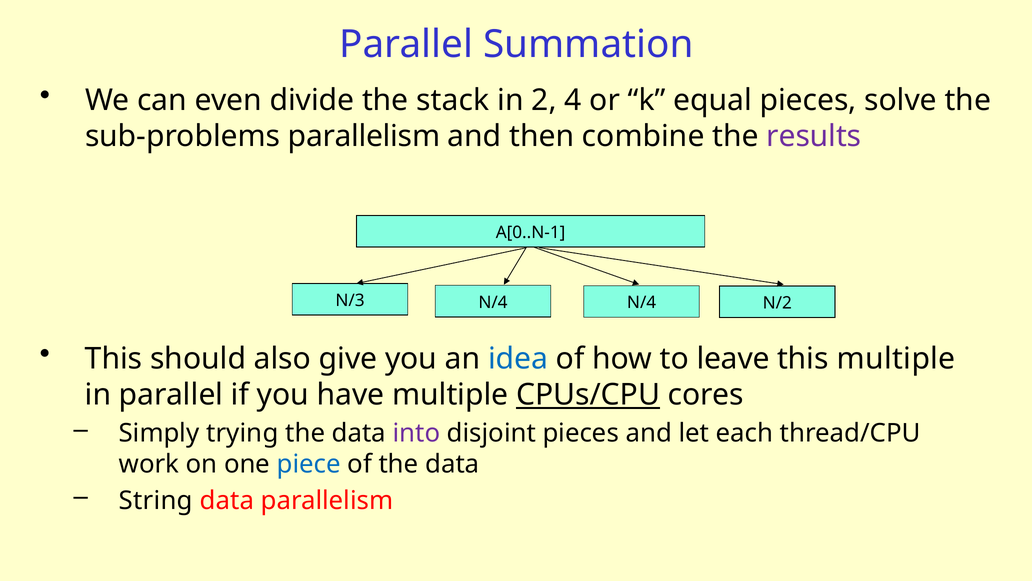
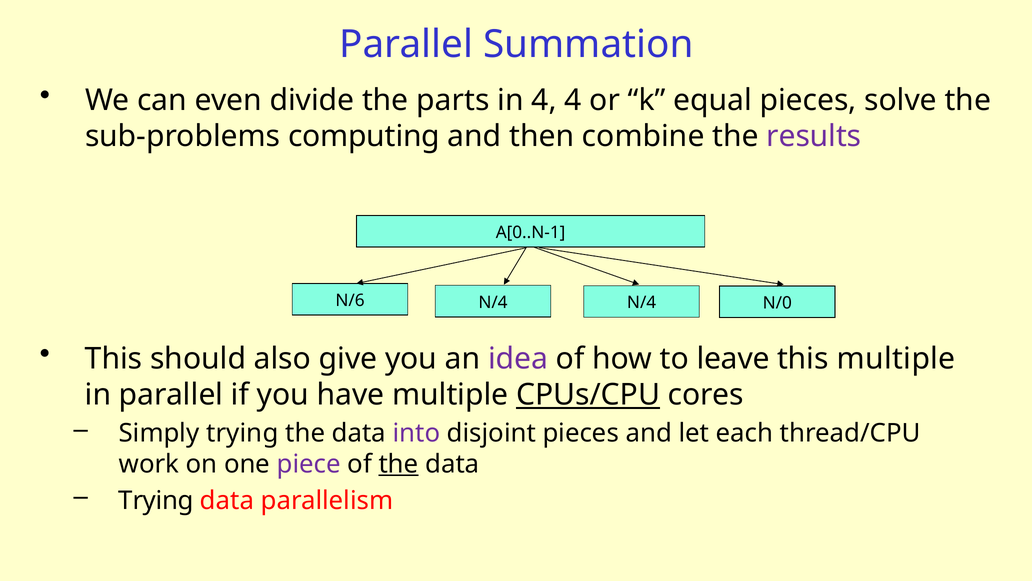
stack: stack -> parts
in 2: 2 -> 4
sub-problems parallelism: parallelism -> computing
N/3: N/3 -> N/6
N/2: N/2 -> N/0
idea colour: blue -> purple
piece colour: blue -> purple
the at (399, 464) underline: none -> present
String at (156, 500): String -> Trying
